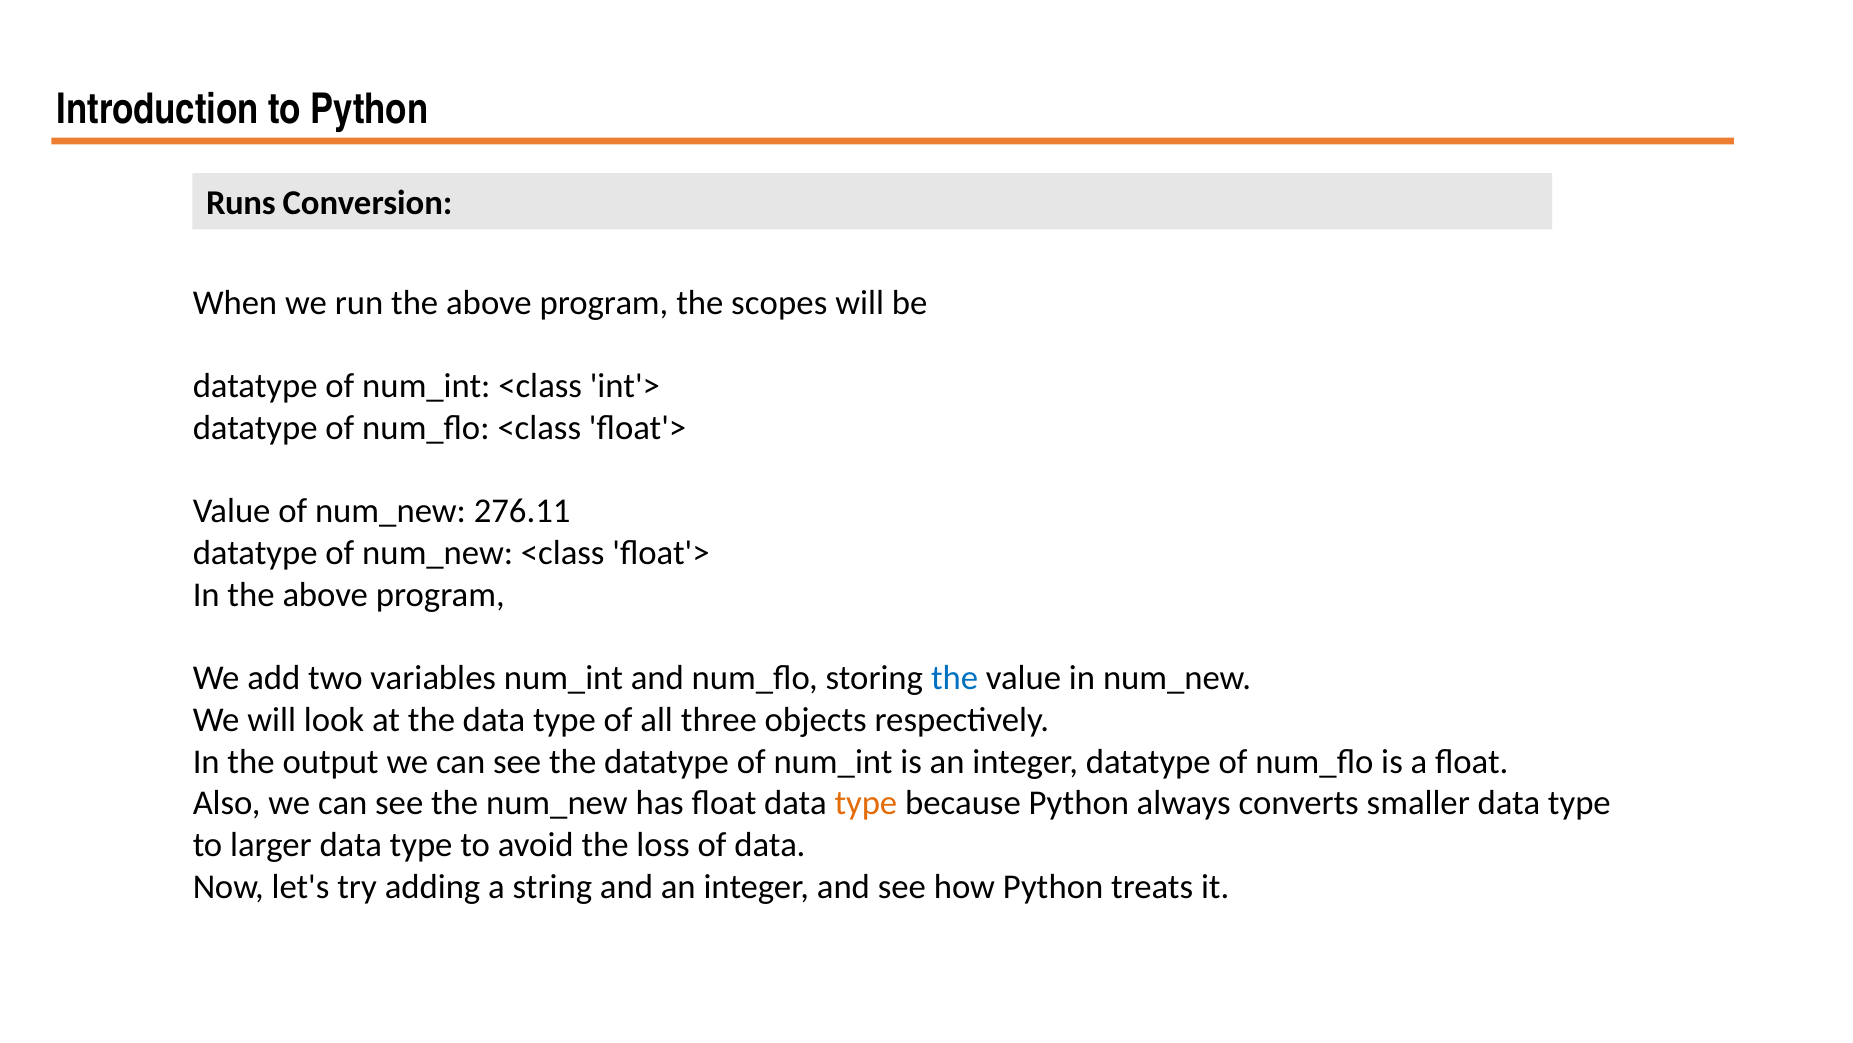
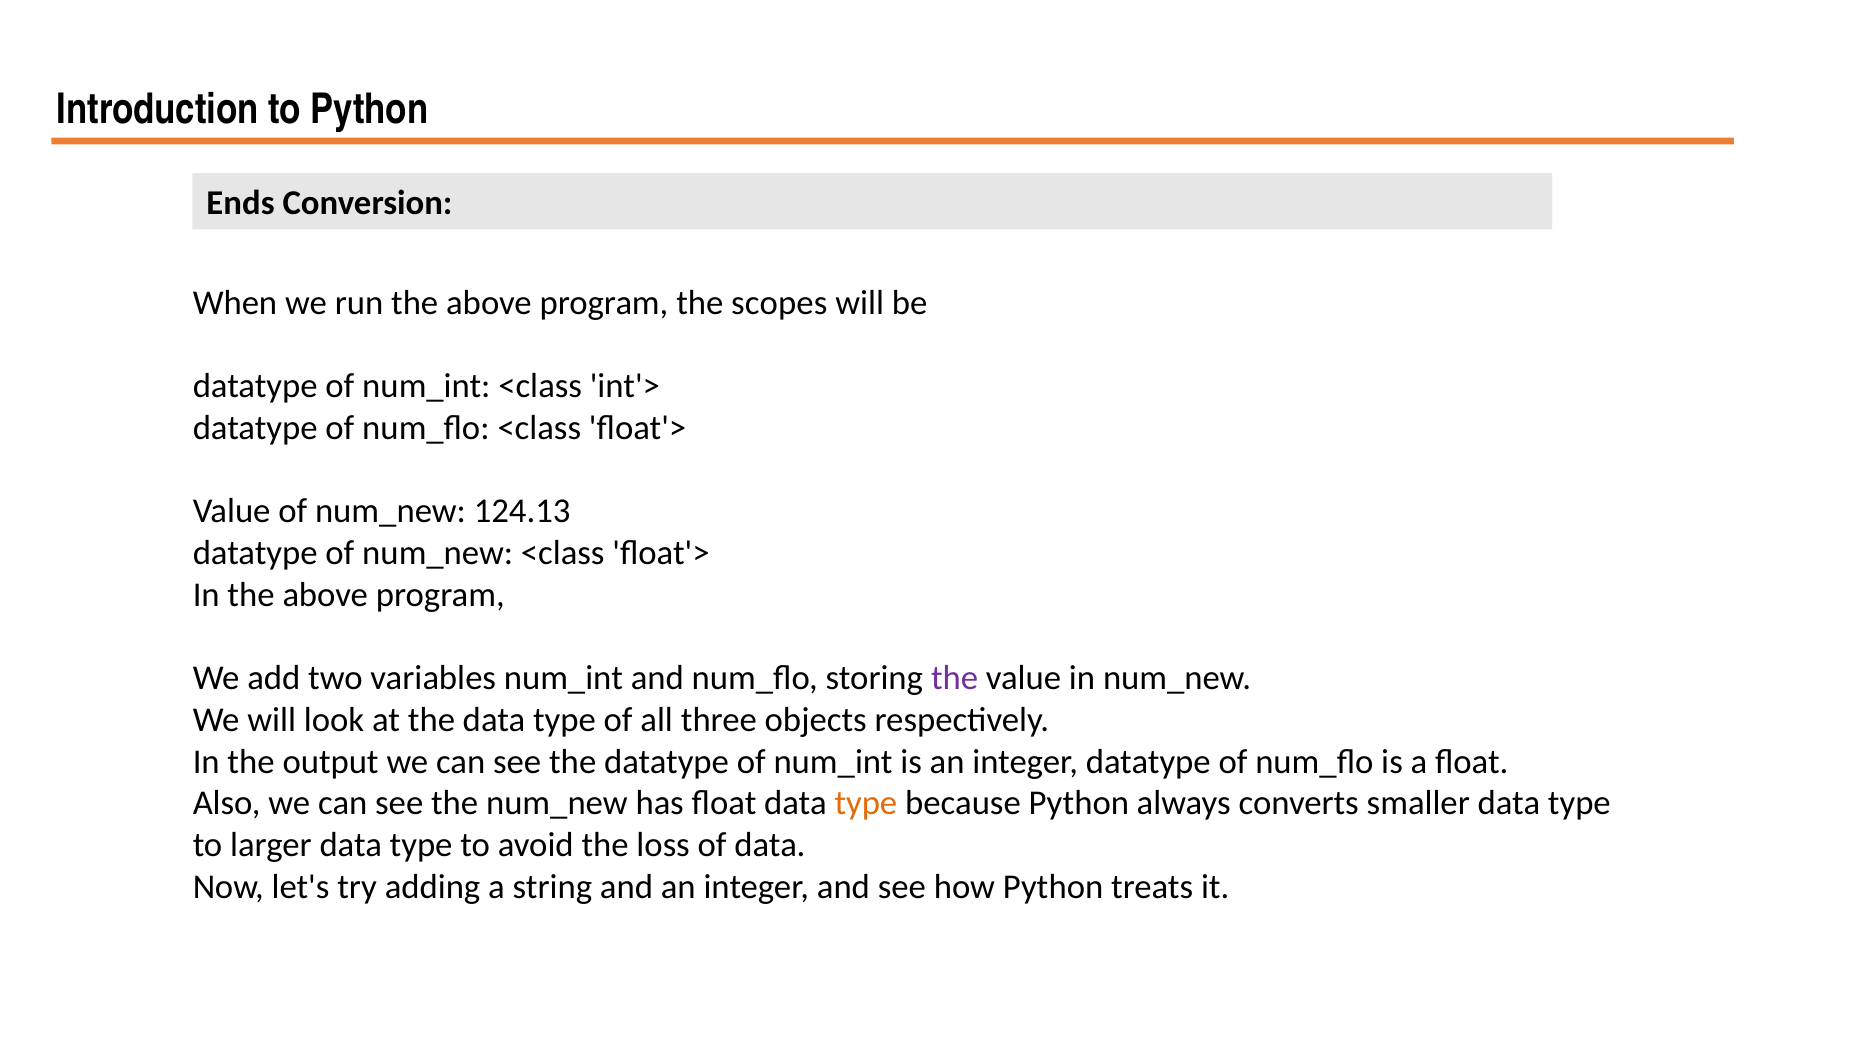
Runs: Runs -> Ends
276.11: 276.11 -> 124.13
the at (955, 678) colour: blue -> purple
